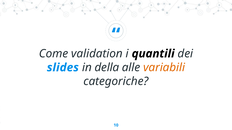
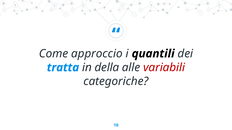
validation: validation -> approccio
slides: slides -> tratta
variabili colour: orange -> red
